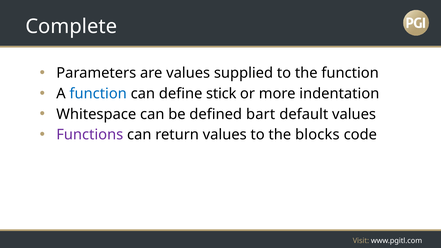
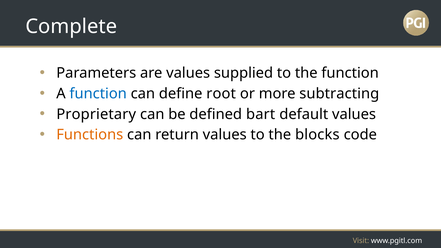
stick: stick -> root
indentation: indentation -> subtracting
Whitespace: Whitespace -> Proprietary
Functions colour: purple -> orange
